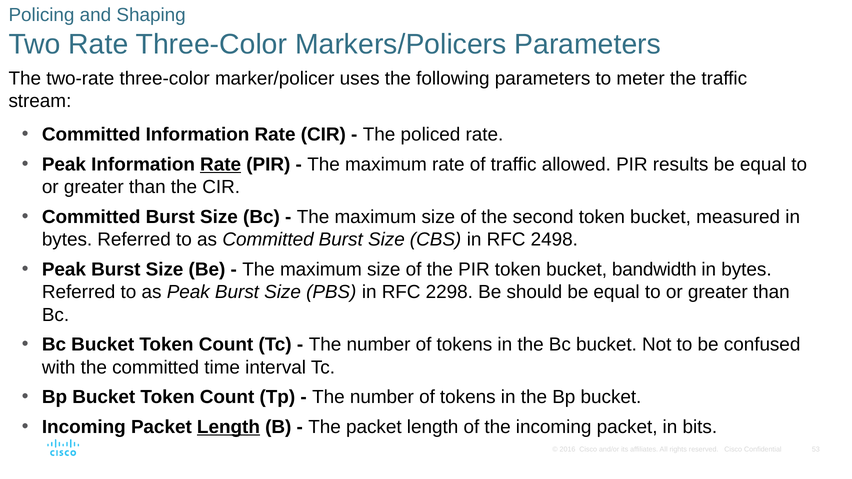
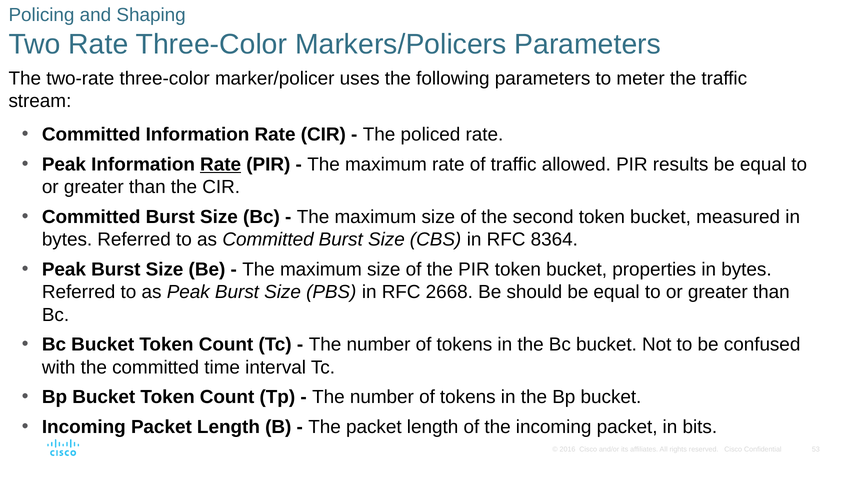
2498: 2498 -> 8364
bandwidth: bandwidth -> properties
2298: 2298 -> 2668
Length at (228, 427) underline: present -> none
